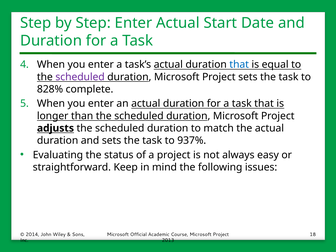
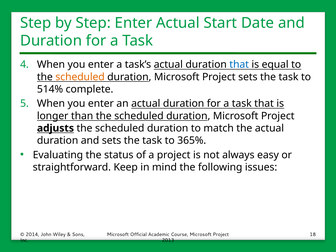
scheduled at (80, 77) colour: purple -> orange
828%: 828% -> 514%
937%: 937% -> 365%
